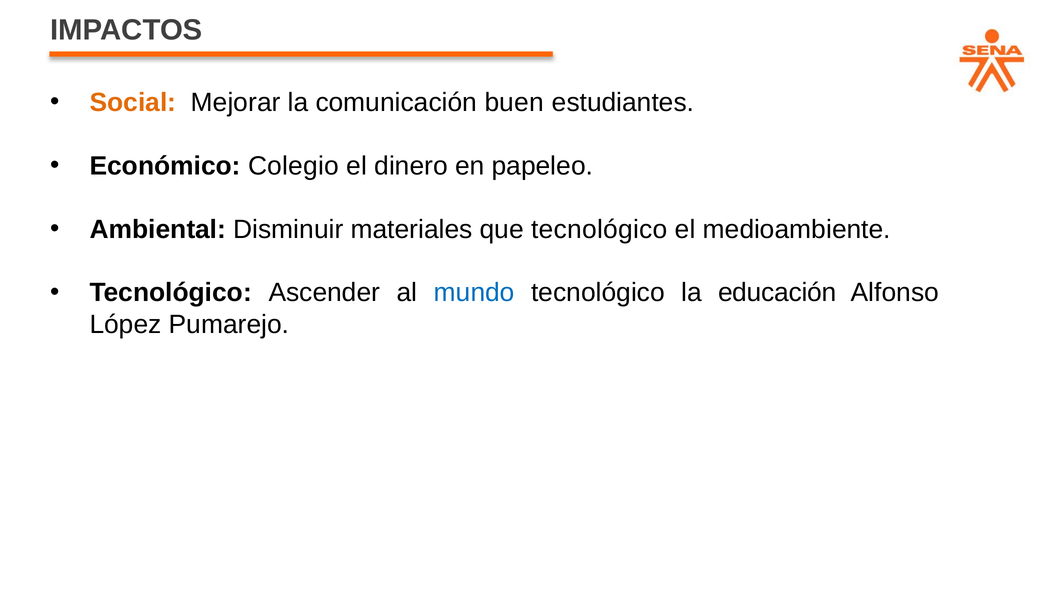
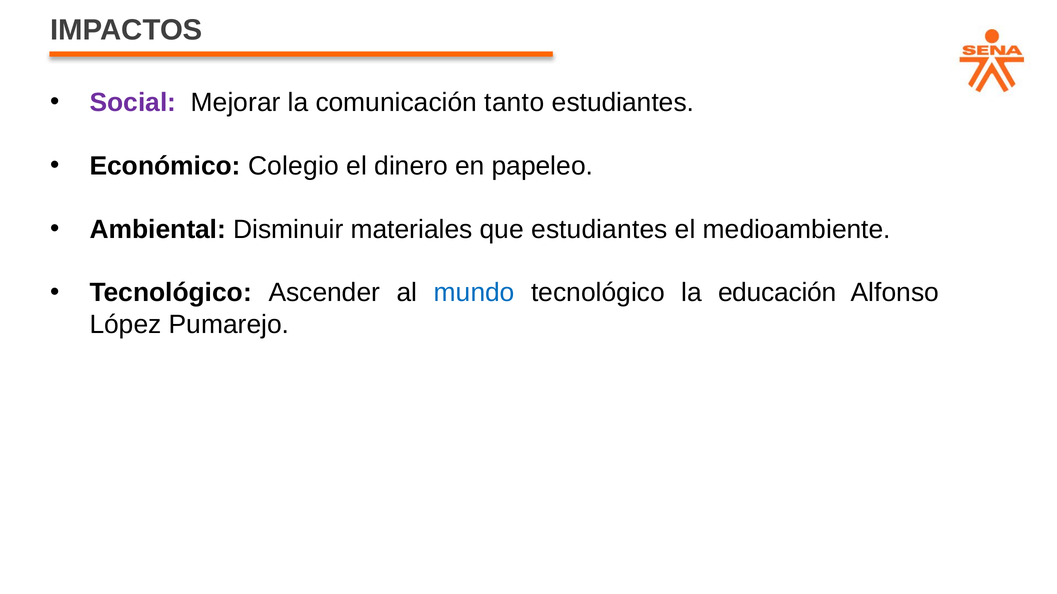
Social colour: orange -> purple
buen: buen -> tanto
que tecnológico: tecnológico -> estudiantes
